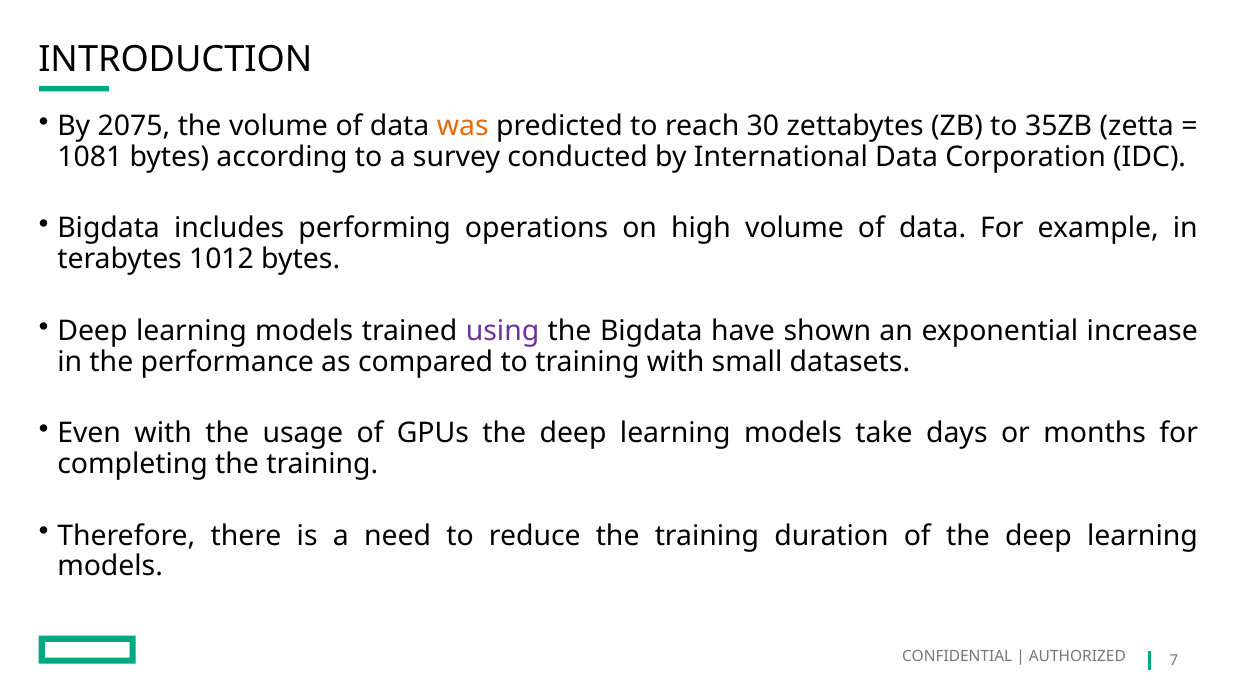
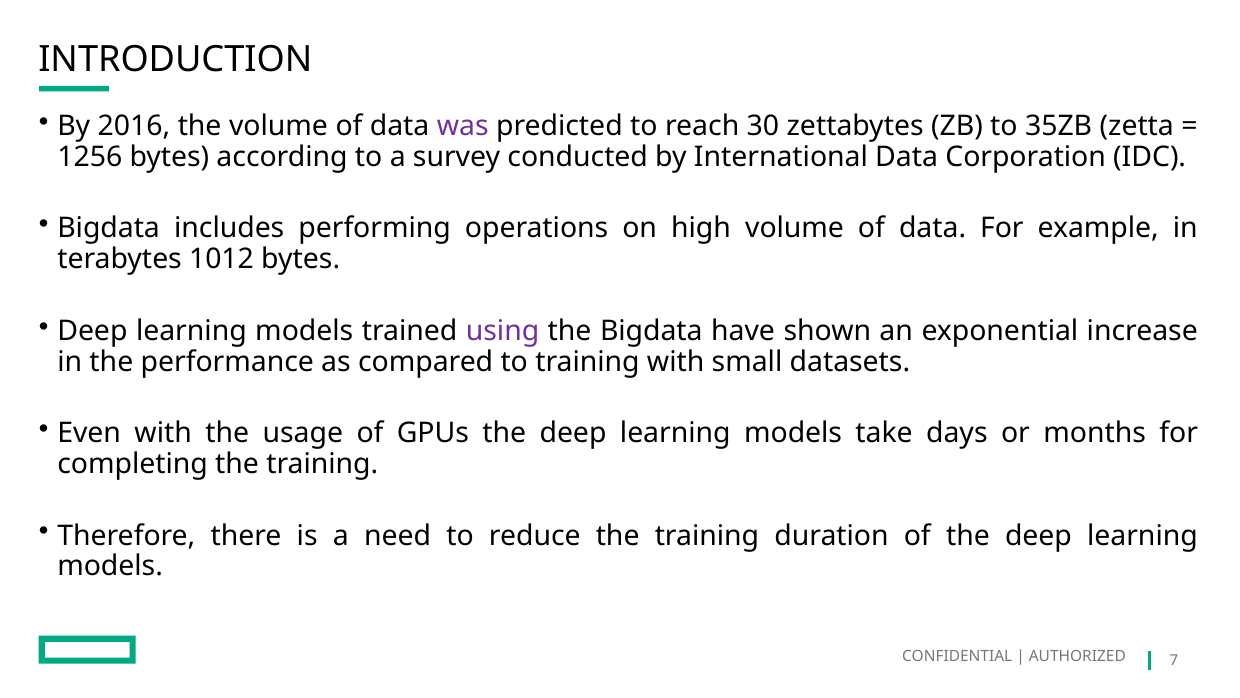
2075: 2075 -> 2016
was colour: orange -> purple
1081: 1081 -> 1256
